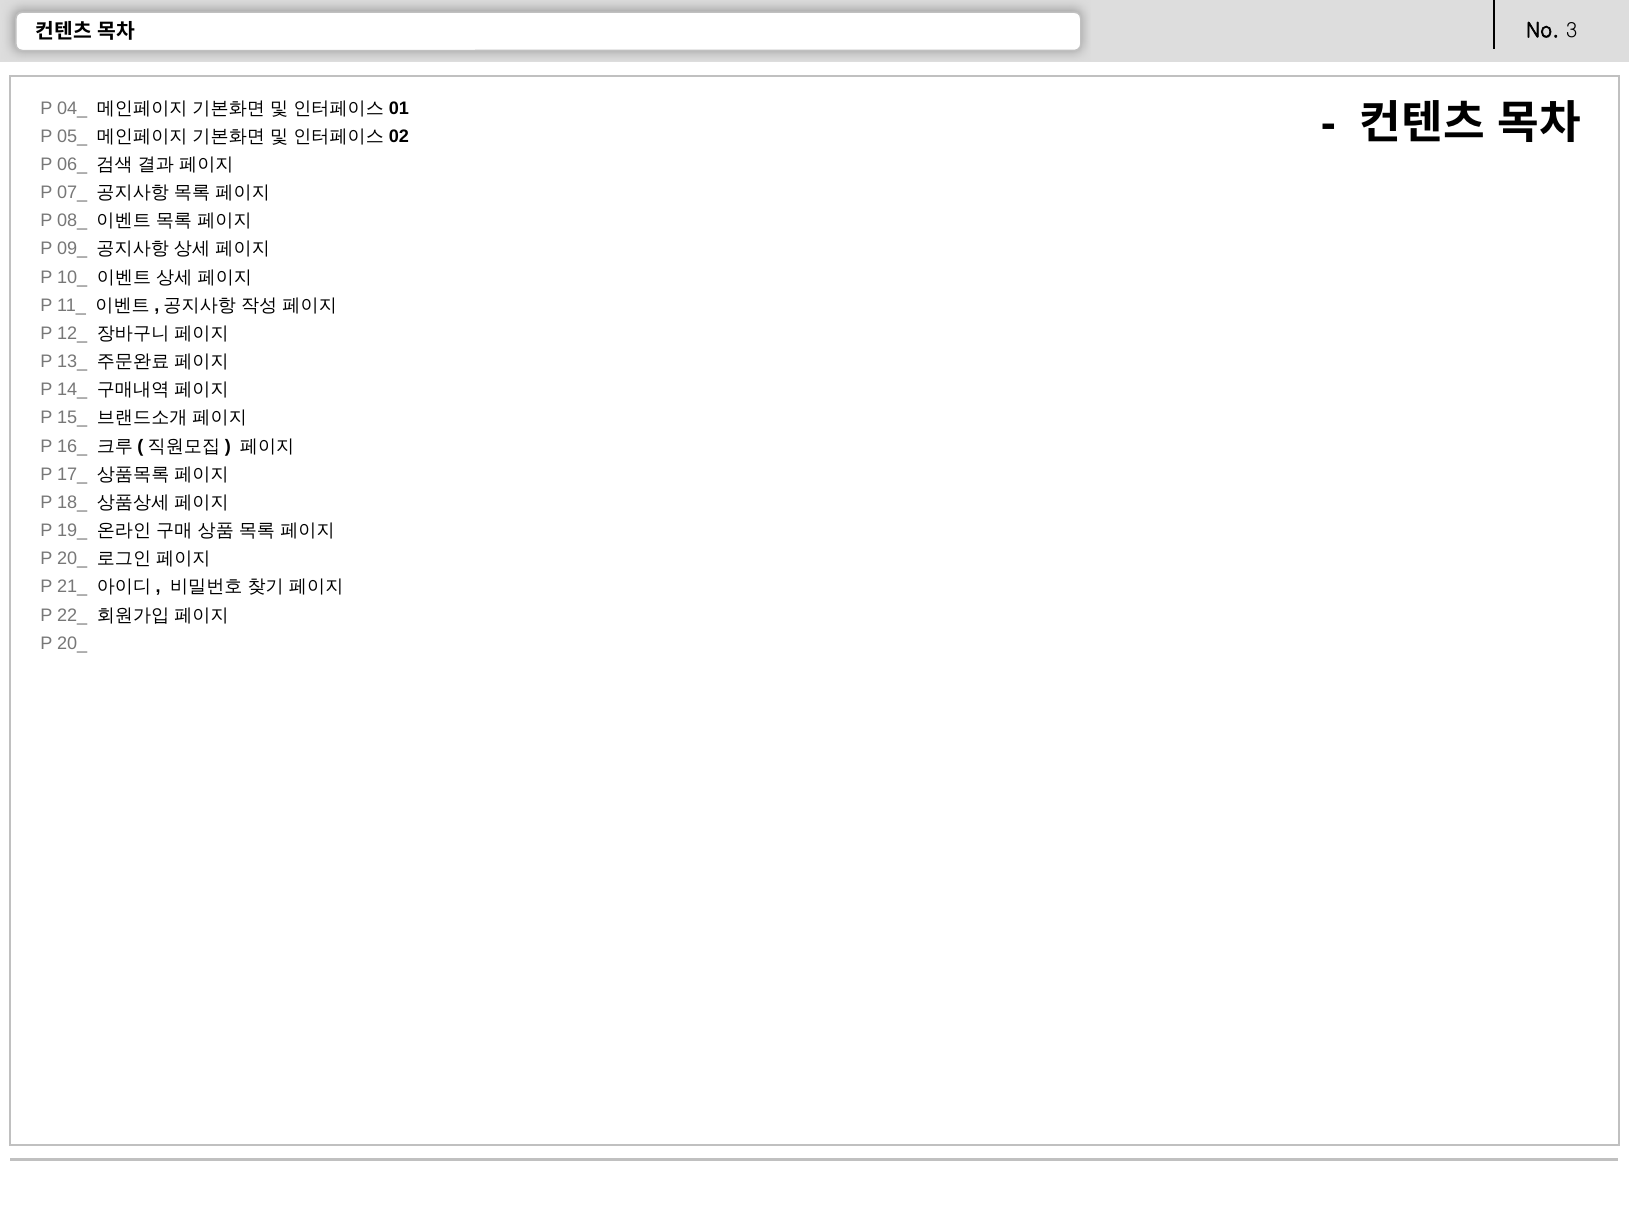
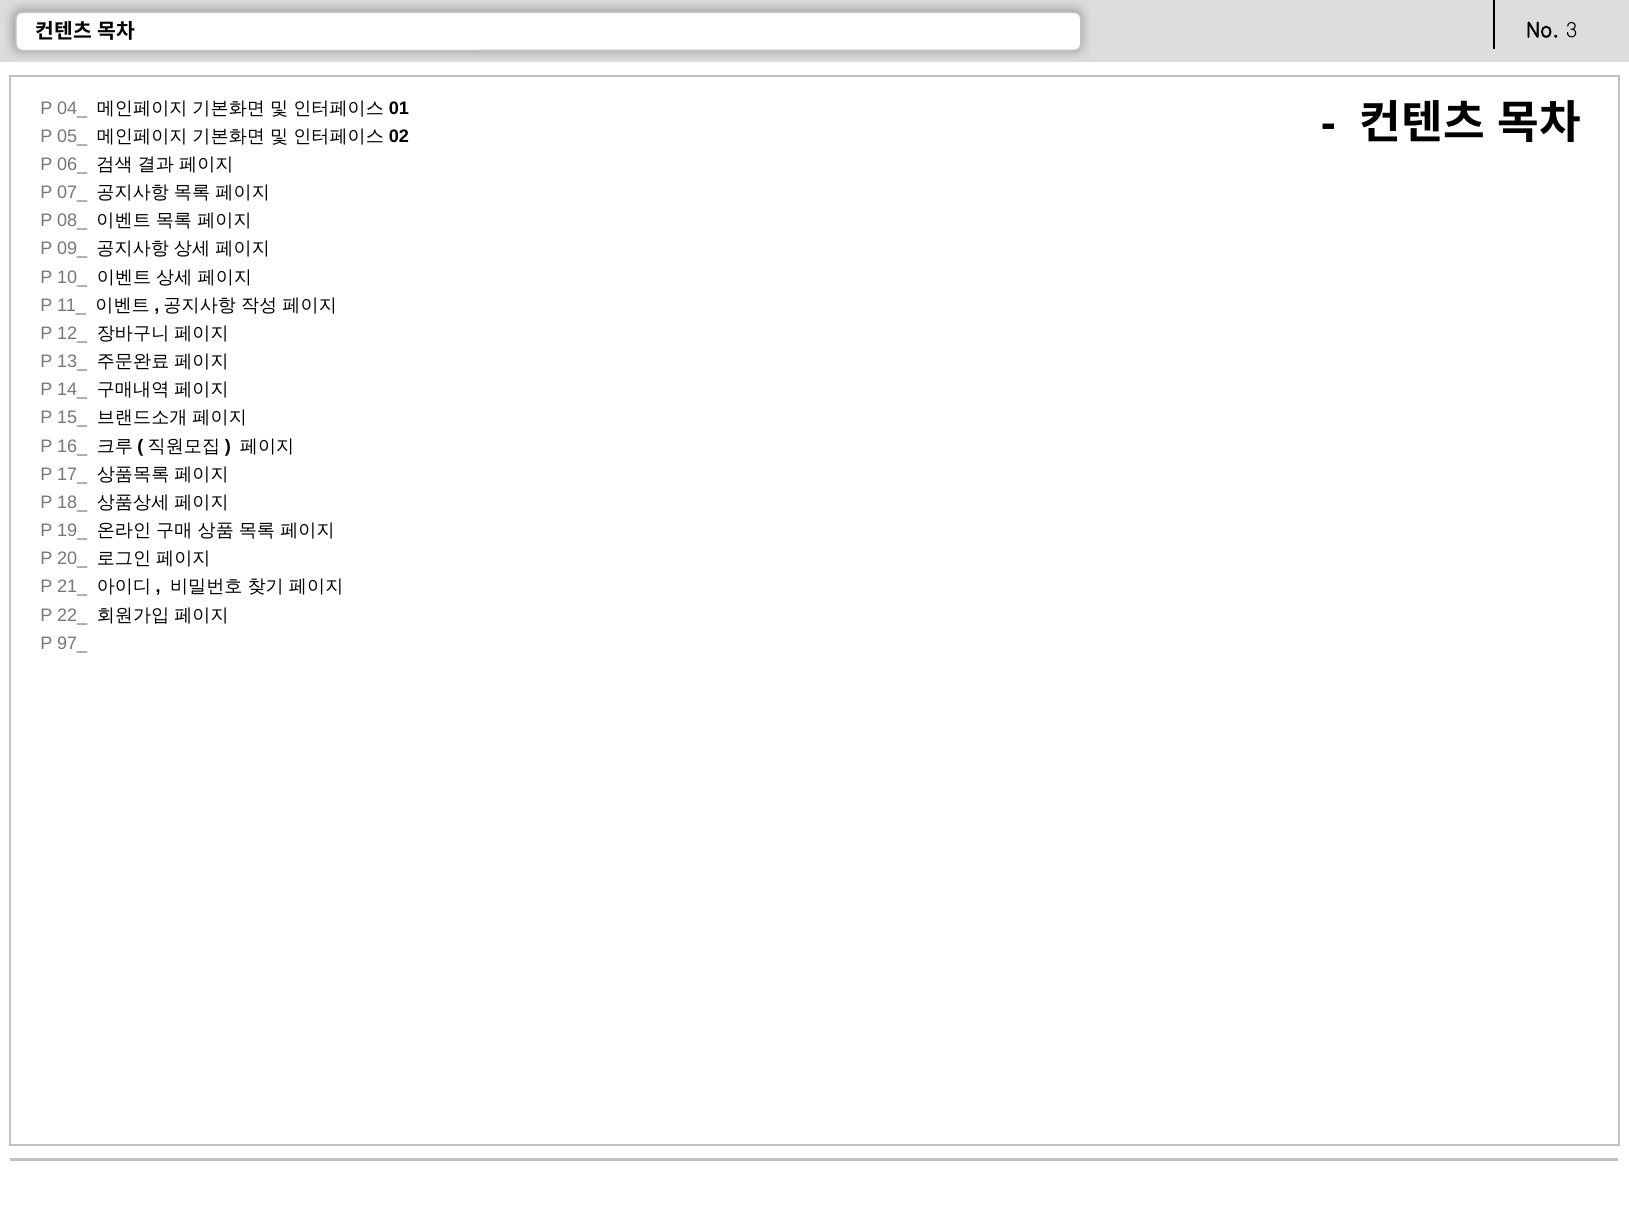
20_ at (72, 643): 20_ -> 97_
